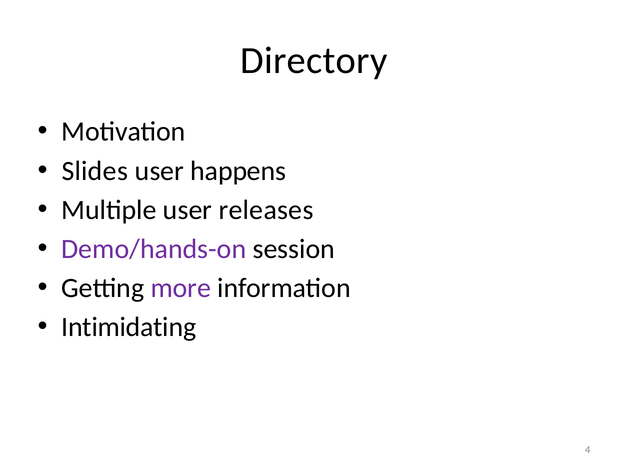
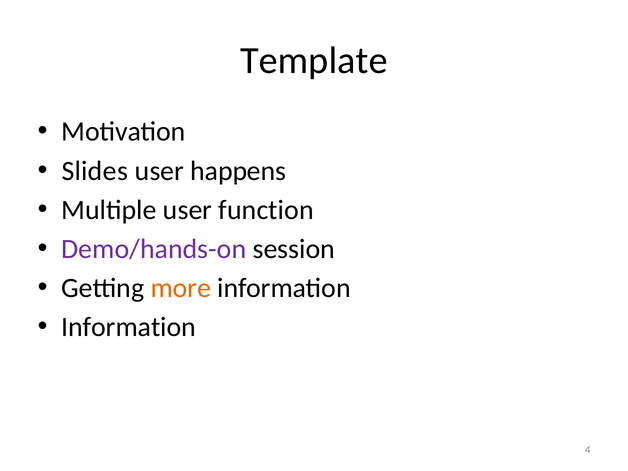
Directory: Directory -> Template
releases: releases -> function
more colour: purple -> orange
Intimidating at (129, 327): Intimidating -> Information
